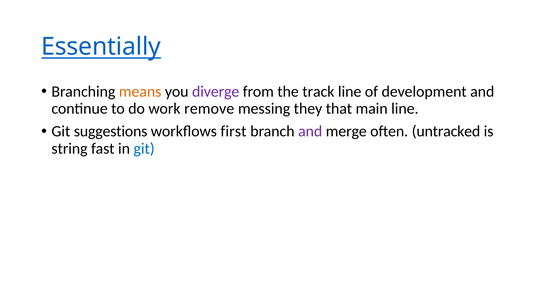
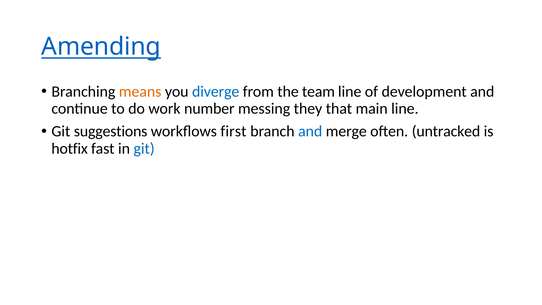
Essentially: Essentially -> Amending
diverge colour: purple -> blue
track: track -> team
remove: remove -> number
and at (310, 131) colour: purple -> blue
string: string -> hotfix
